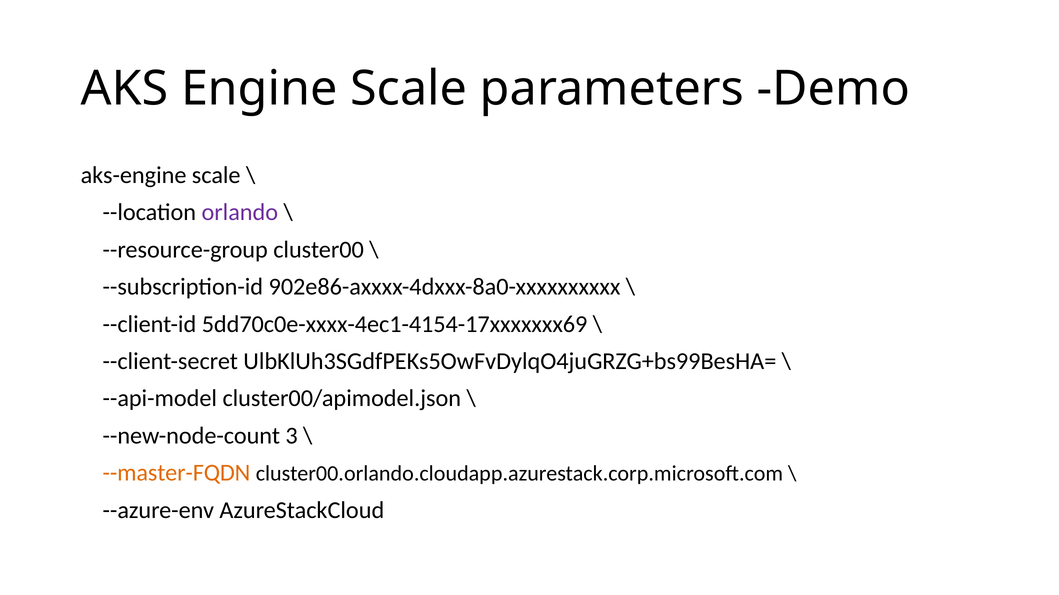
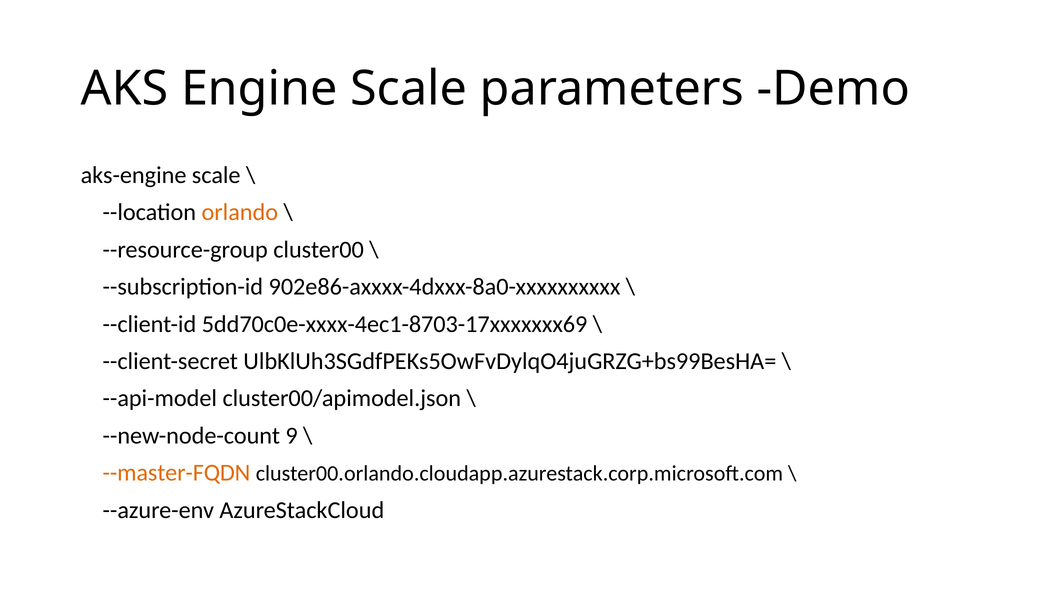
orlando colour: purple -> orange
5dd70c0e-xxxx-4ec1-4154-17xxxxxxx69: 5dd70c0e-xxxx-4ec1-4154-17xxxxxxx69 -> 5dd70c0e-xxxx-4ec1-8703-17xxxxxxx69
3: 3 -> 9
